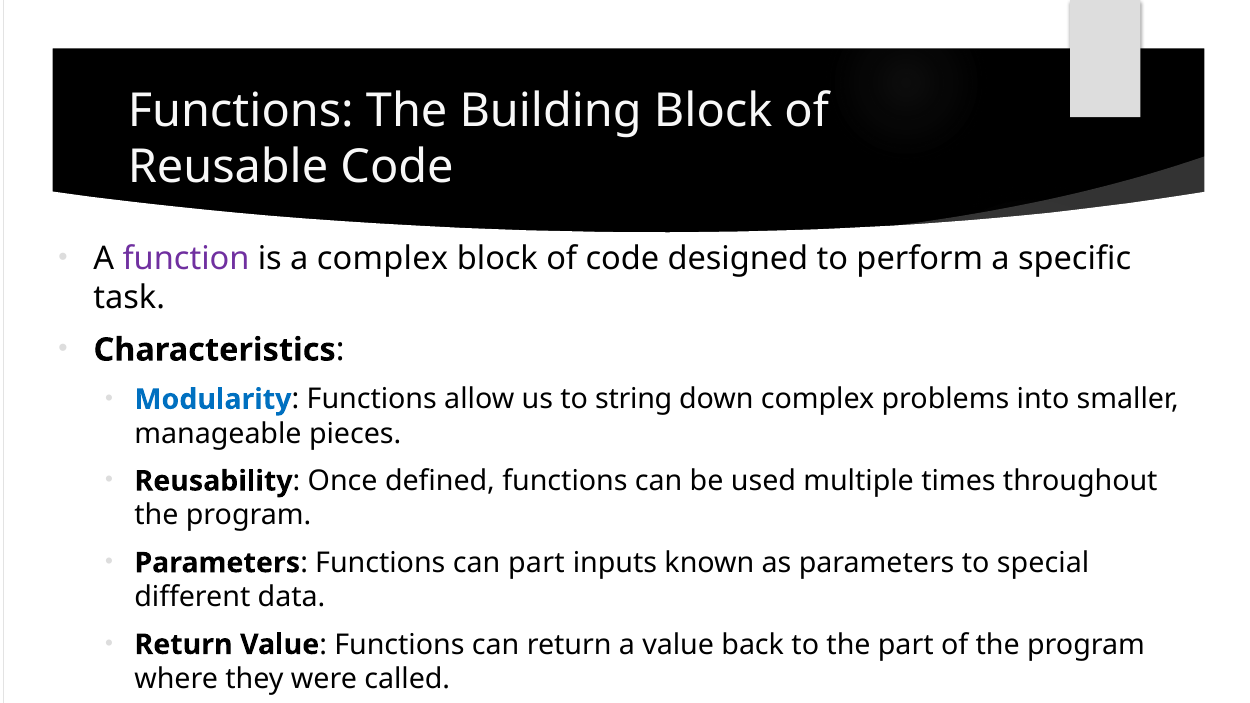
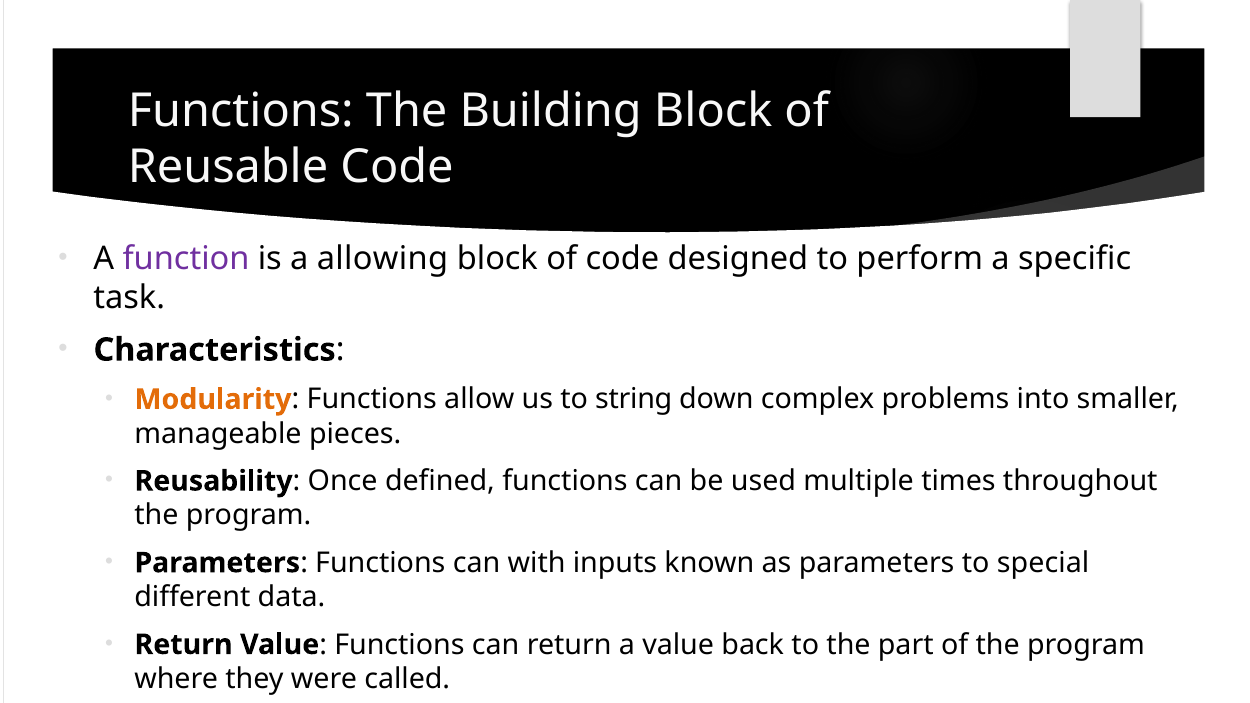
a complex: complex -> allowing
Modularity colour: blue -> orange
can part: part -> with
